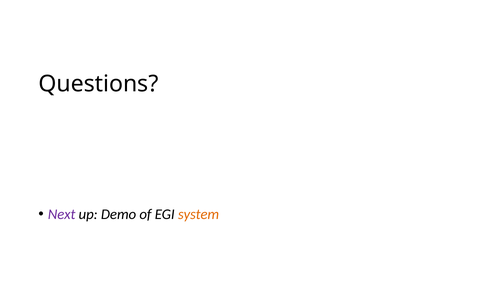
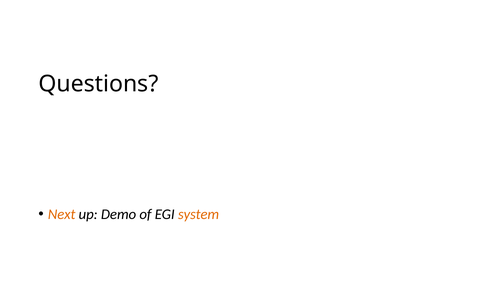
Next colour: purple -> orange
